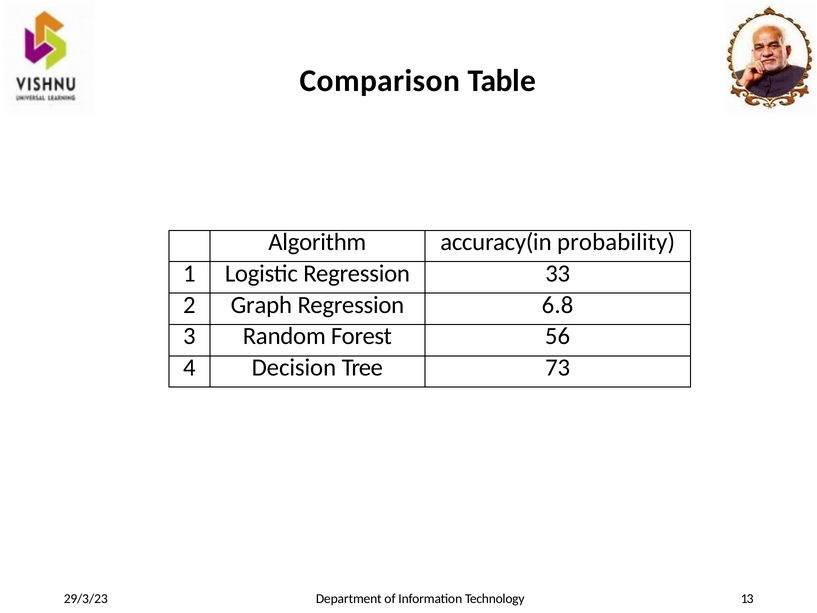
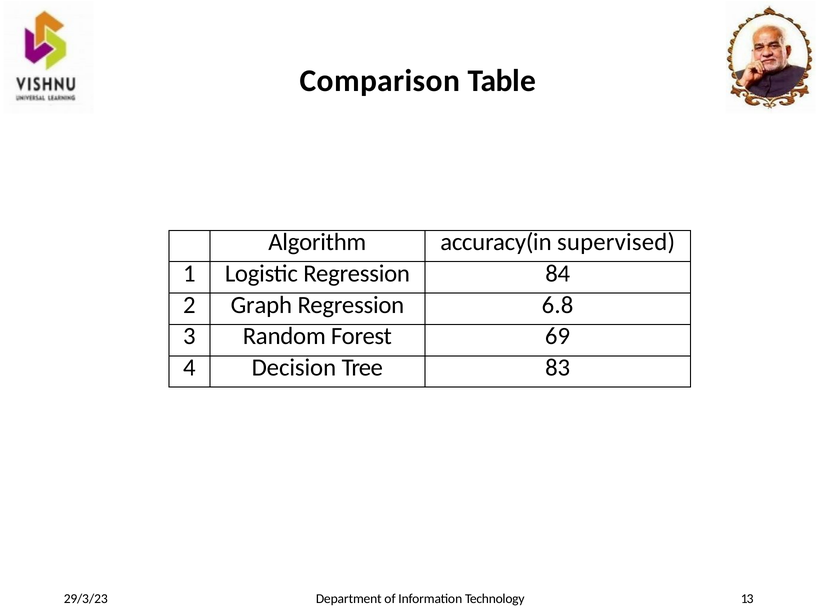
probability: probability -> supervised
33: 33 -> 84
56: 56 -> 69
73: 73 -> 83
